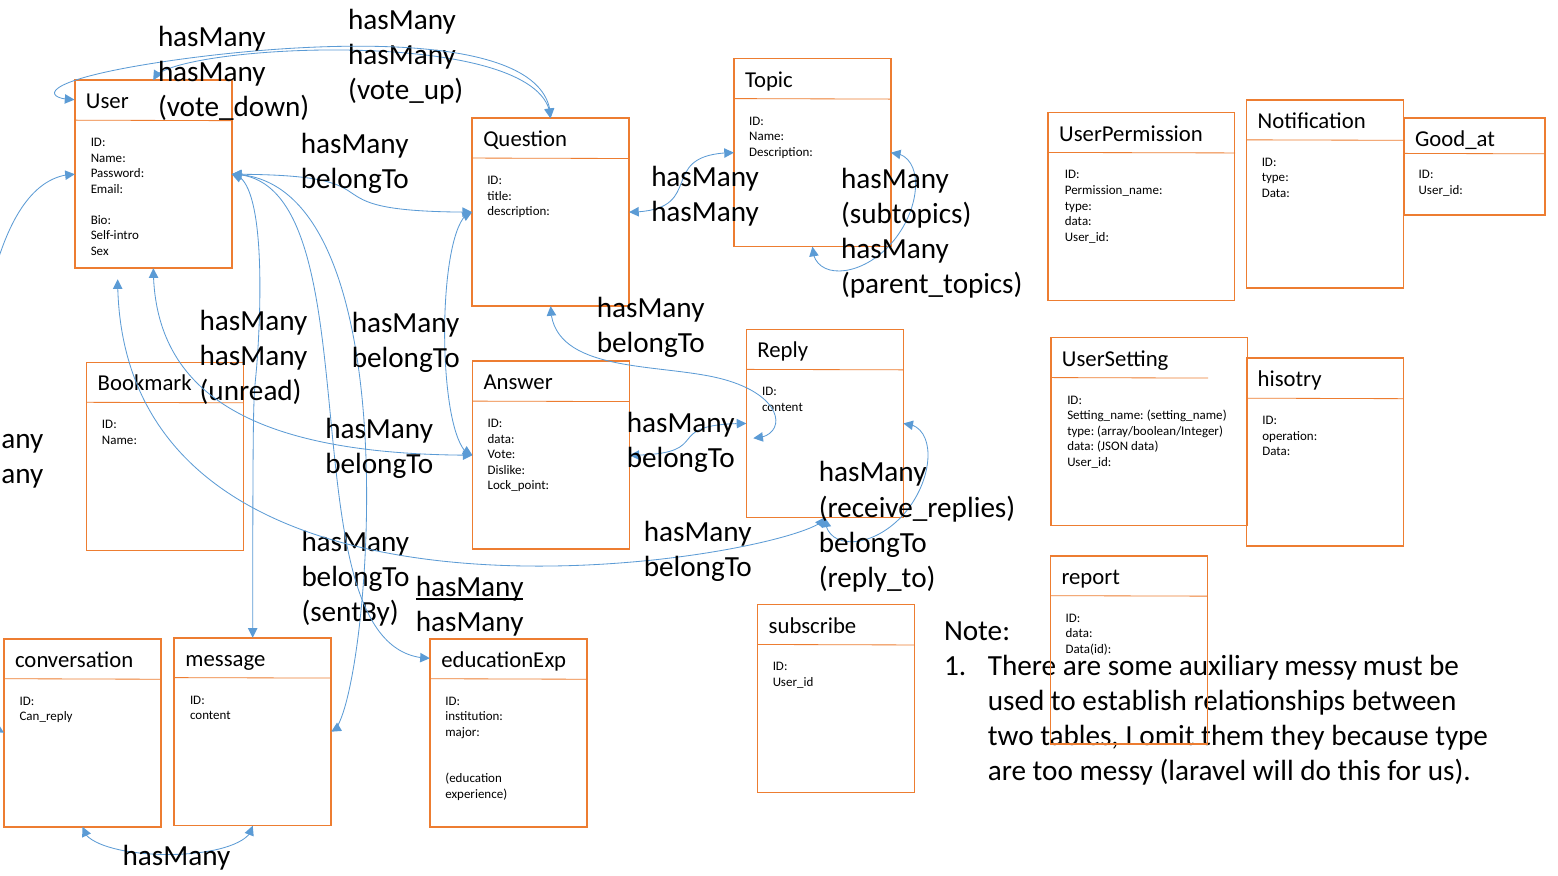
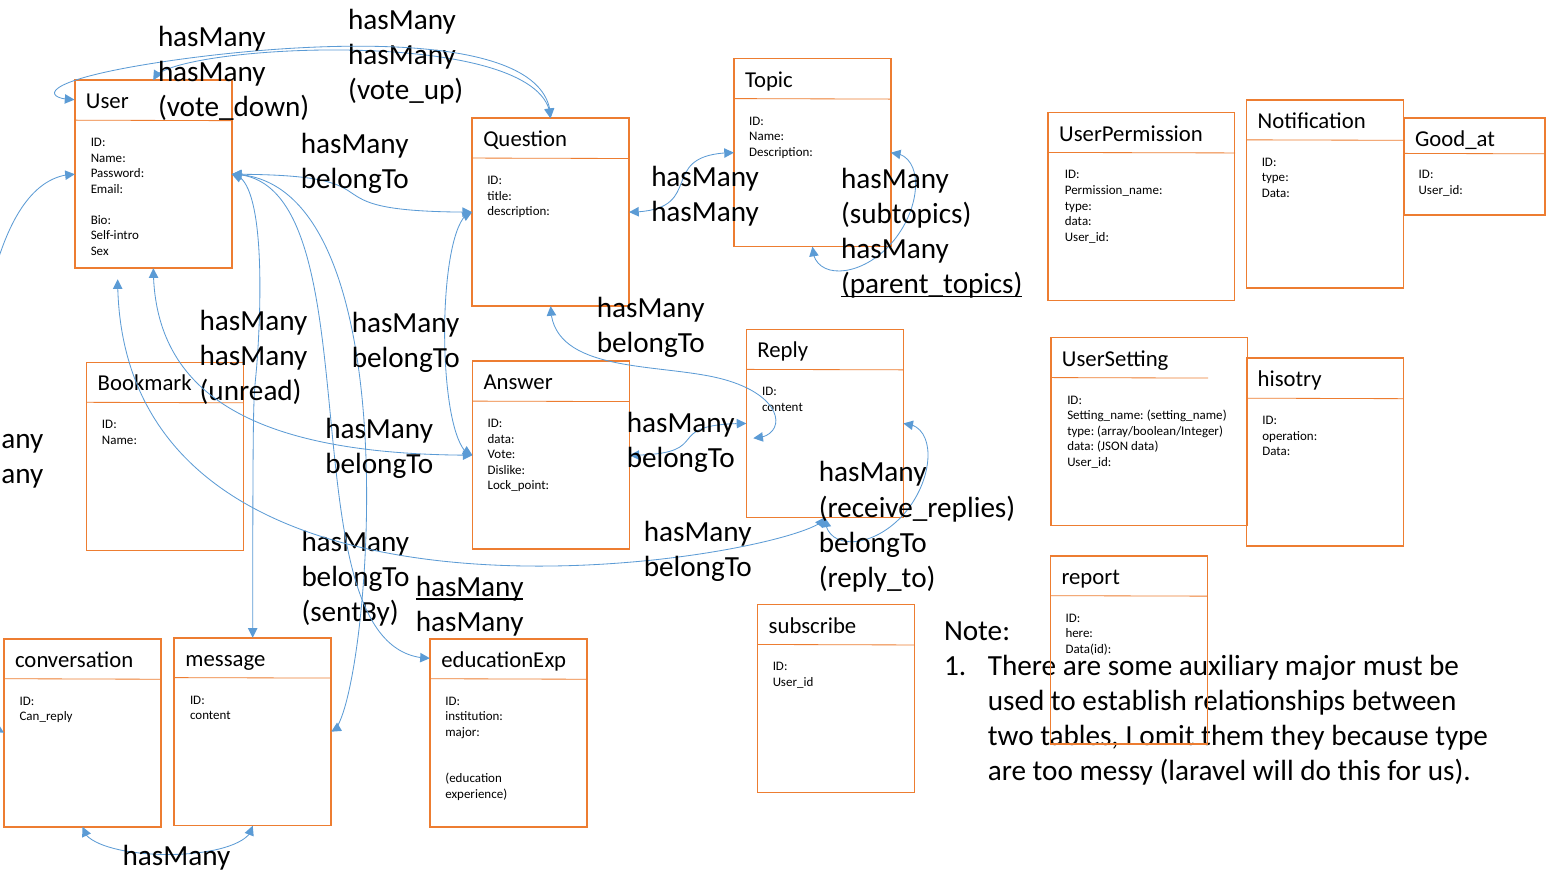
parent_topics underline: none -> present
data at (1079, 634): data -> here
auxiliary messy: messy -> major
